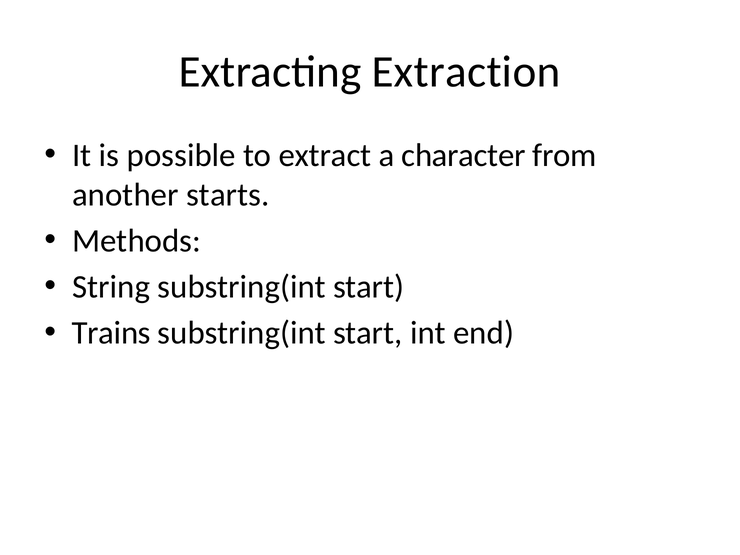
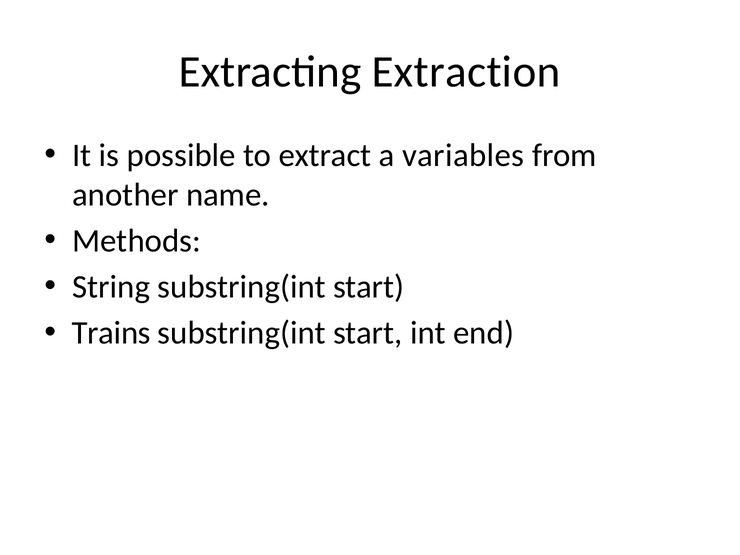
character: character -> variables
starts: starts -> name
